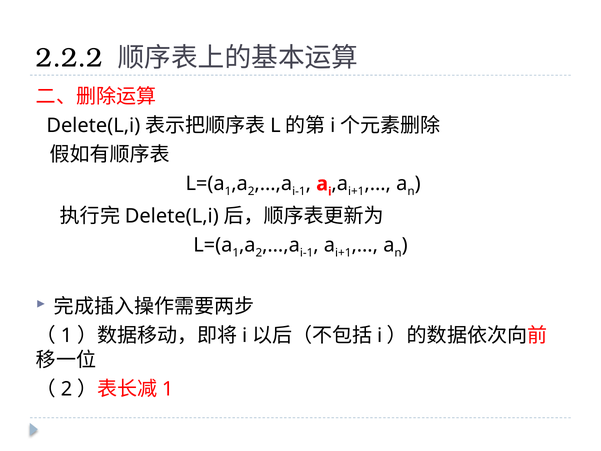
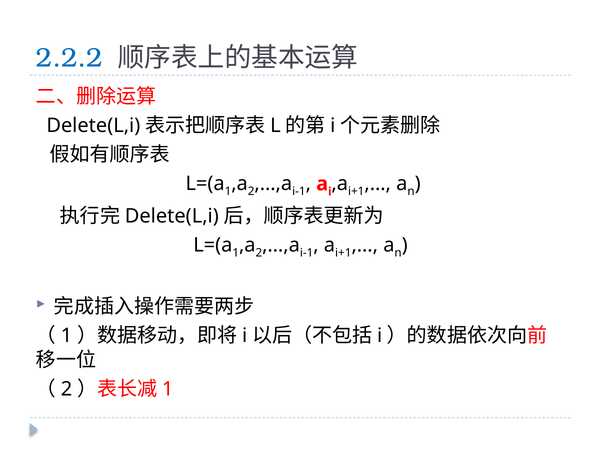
2.2.2 colour: black -> blue
